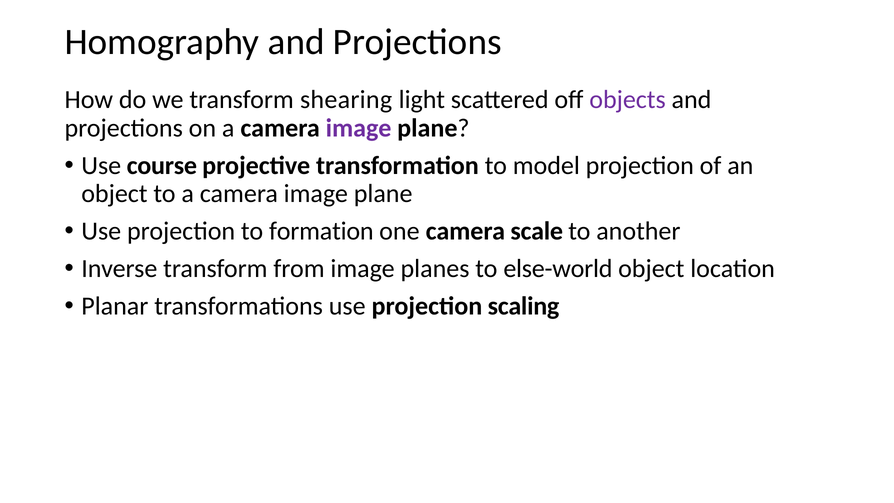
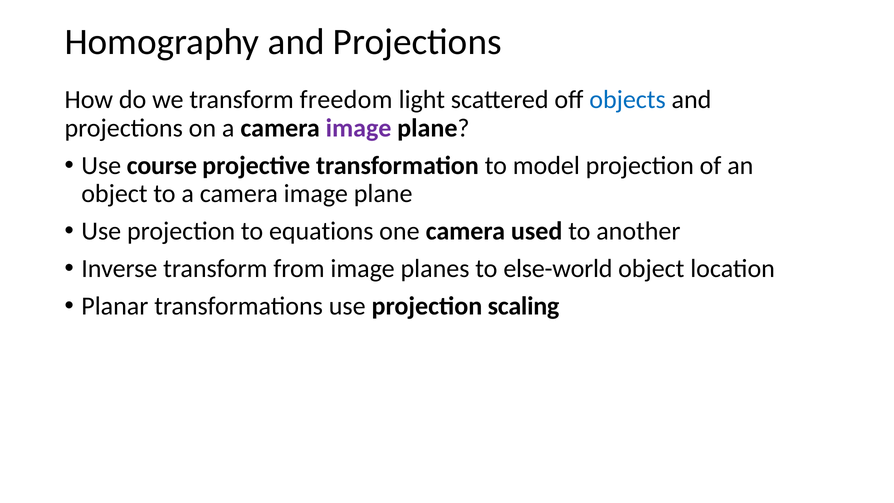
shearing: shearing -> freedom
objects colour: purple -> blue
formation: formation -> equations
scale: scale -> used
